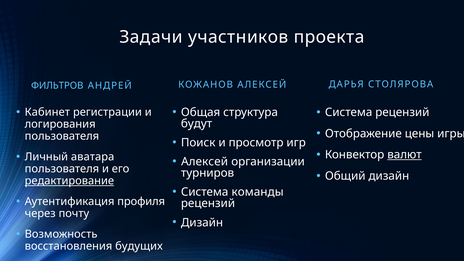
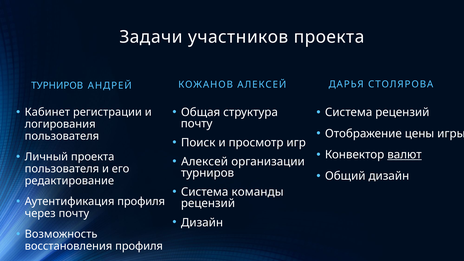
ФИЛЬТРОВ at (57, 86): ФИЛЬТРОВ -> ТУРНИРОВ
будут at (197, 124): будут -> почту
Личный аватара: аватара -> проекта
редактирование underline: present -> none
восстановления будущих: будущих -> профиля
